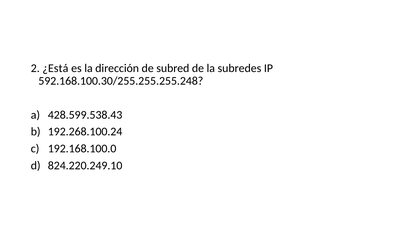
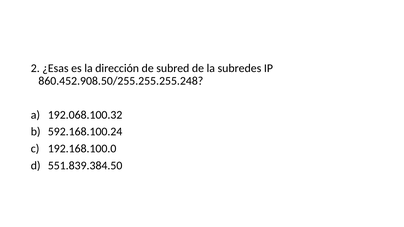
¿Está: ¿Está -> ¿Esas
592.168.100.30/255.255.255.248: 592.168.100.30/255.255.255.248 -> 860.452.908.50/255.255.255.248
428.599.538.43: 428.599.538.43 -> 192.068.100.32
192.268.100.24: 192.268.100.24 -> 592.168.100.24
824.220.249.10: 824.220.249.10 -> 551.839.384.50
